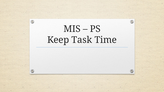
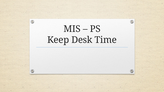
Task: Task -> Desk
